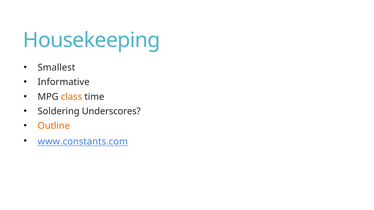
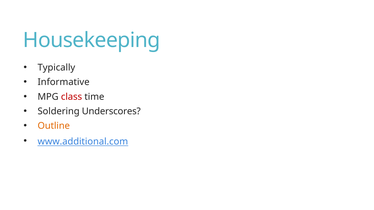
Smallest: Smallest -> Typically
class colour: orange -> red
www.constants.com: www.constants.com -> www.additional.com
